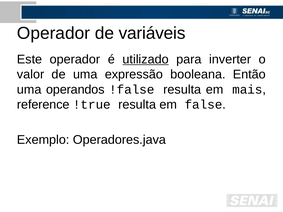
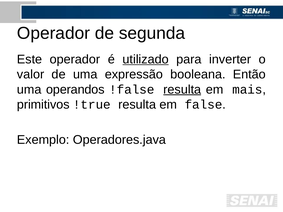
variáveis: variáveis -> segunda
resulta at (182, 90) underline: none -> present
reference: reference -> primitivos
